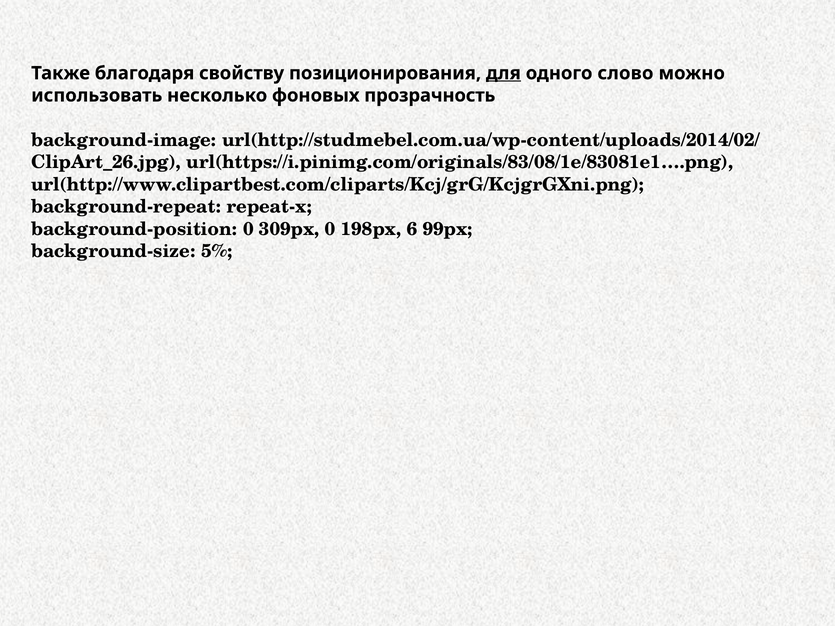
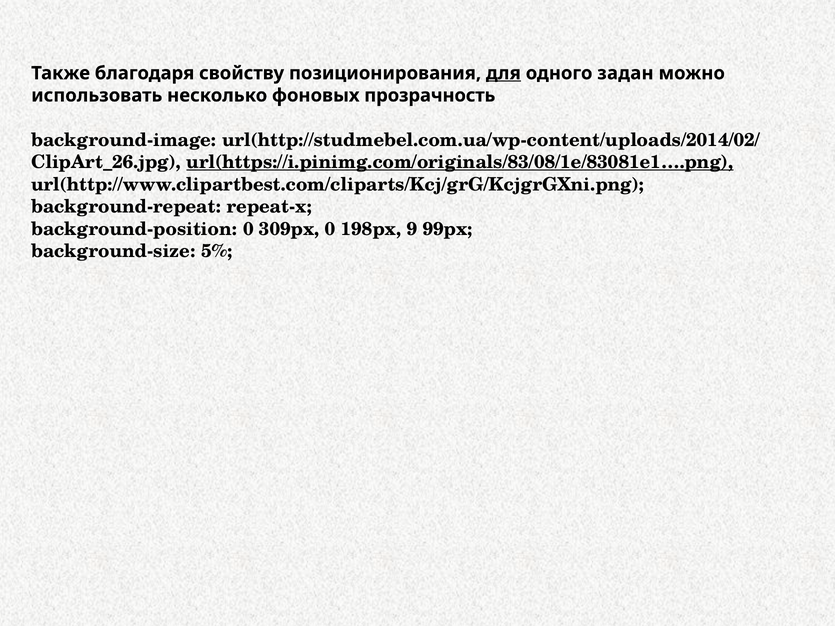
слово: слово -> задан
url(https://i.pinimg.com/originals/83/08/1e/83081e1….png underline: none -> present
6: 6 -> 9
